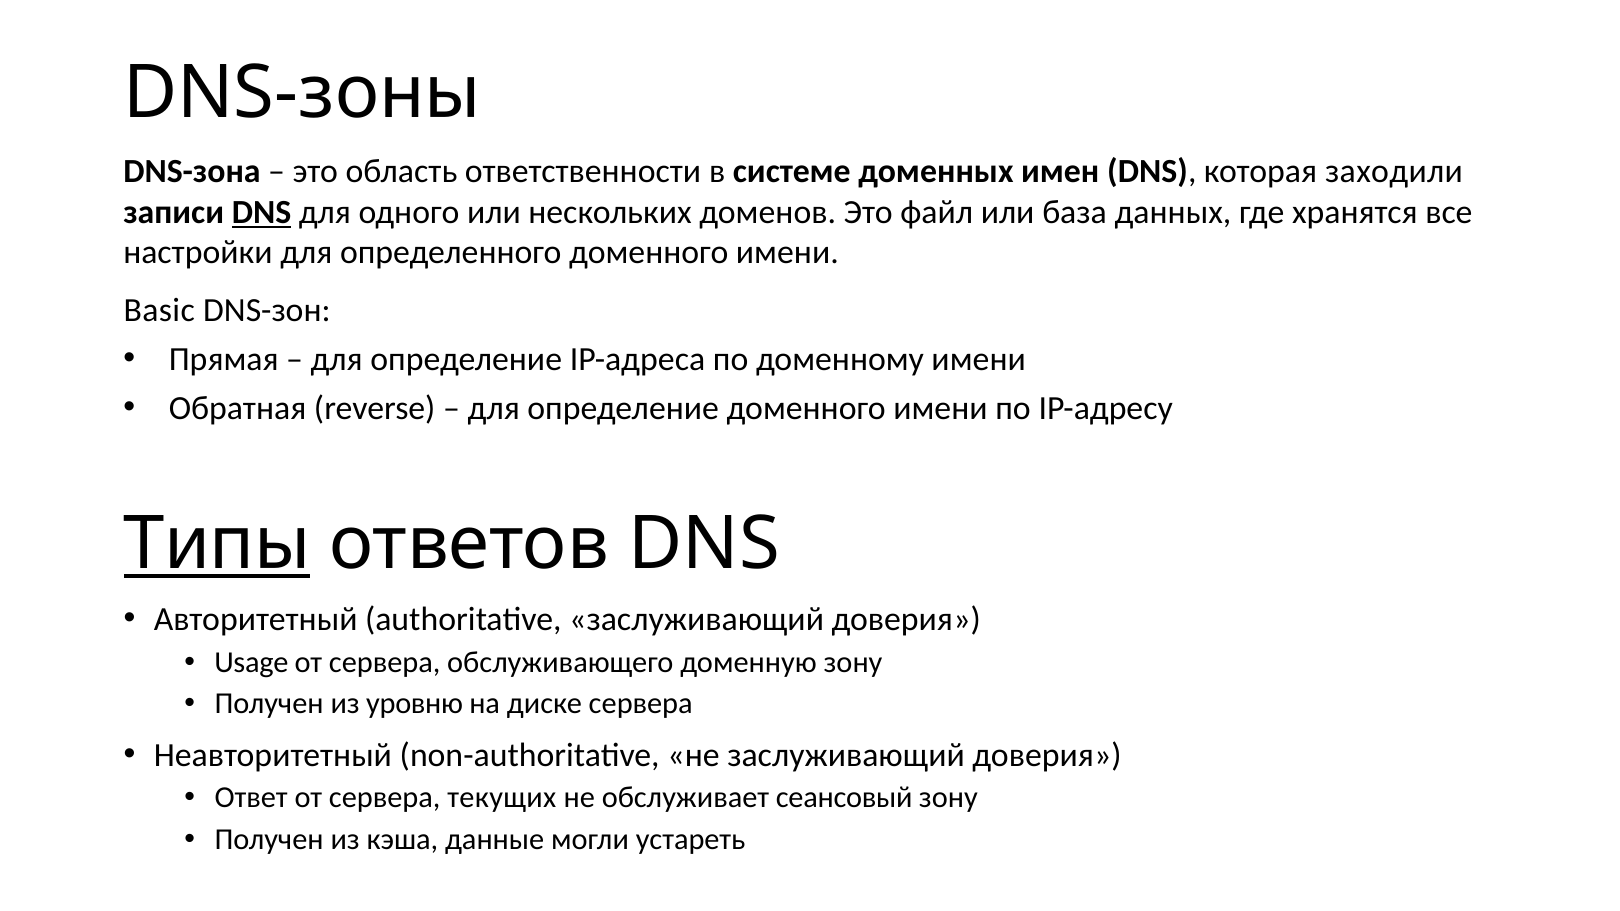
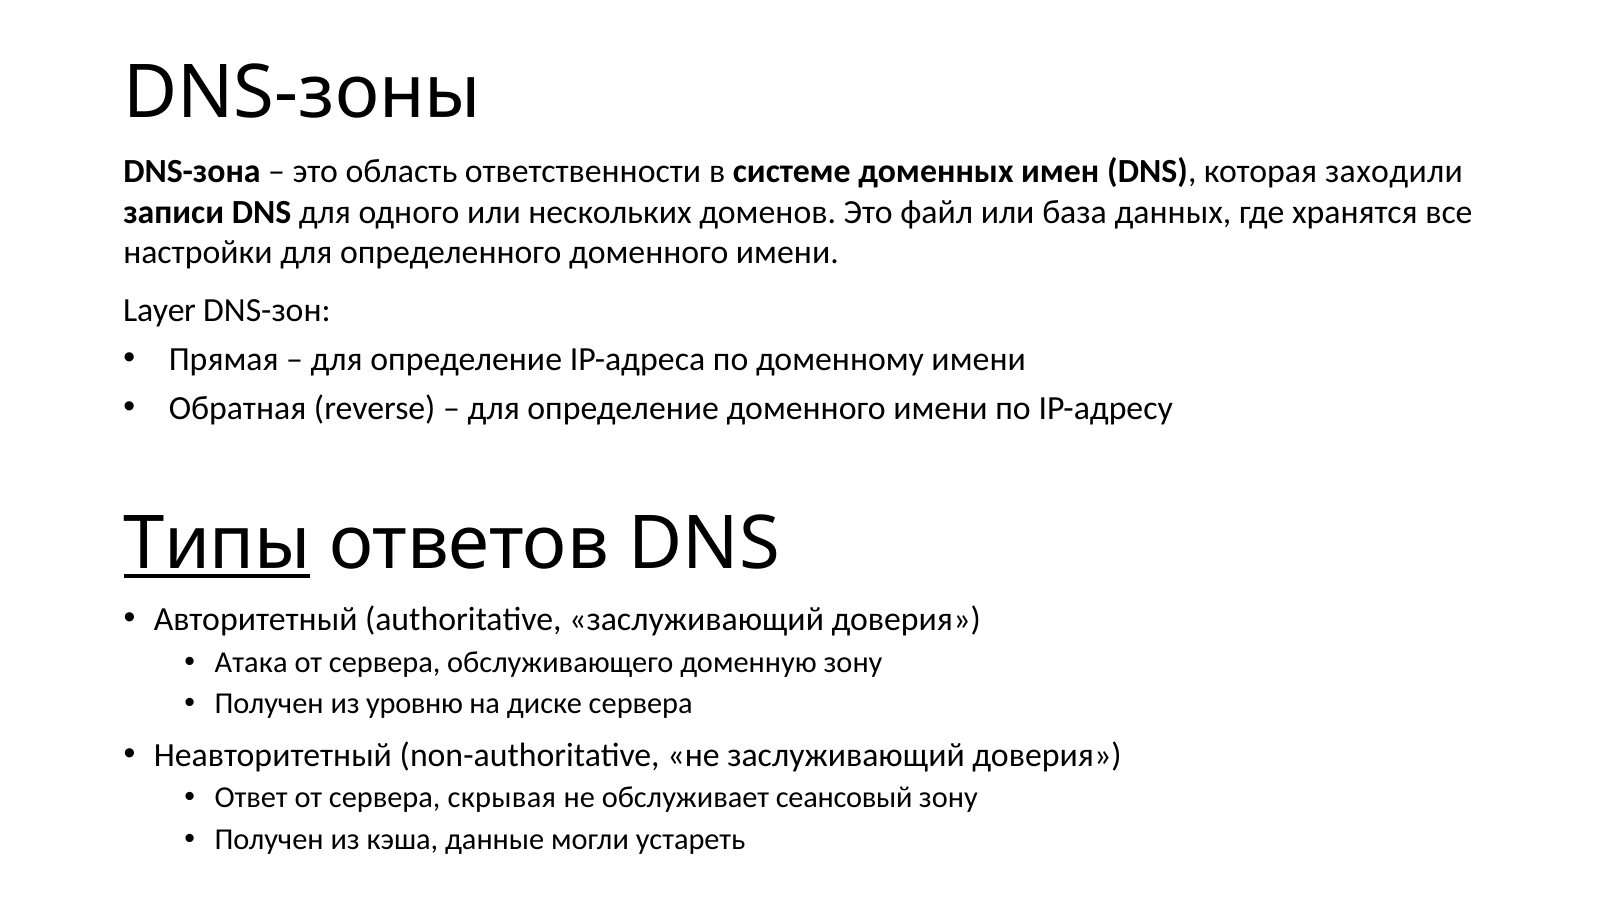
DNS at (262, 212) underline: present -> none
Basic: Basic -> Layer
Usage: Usage -> Атака
текущих: текущих -> скрывая
